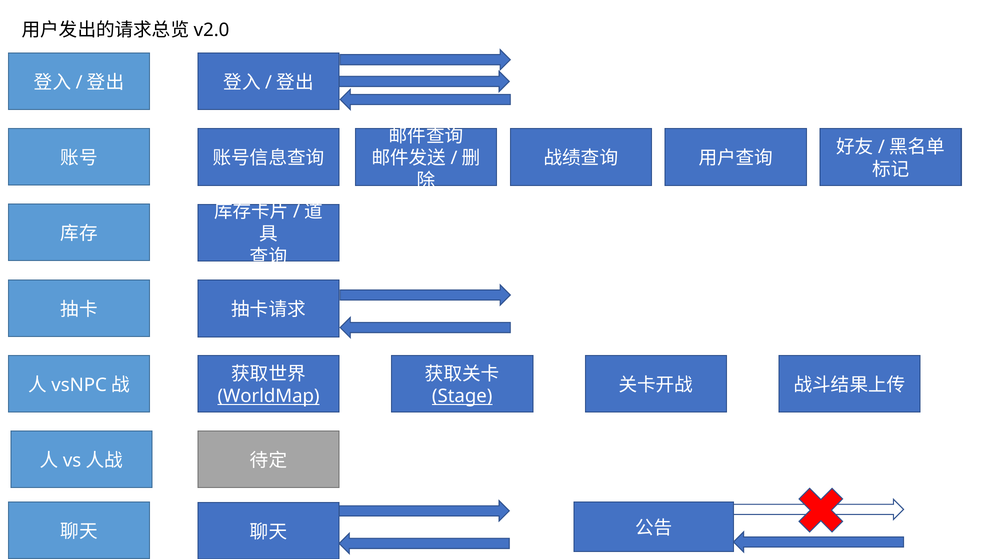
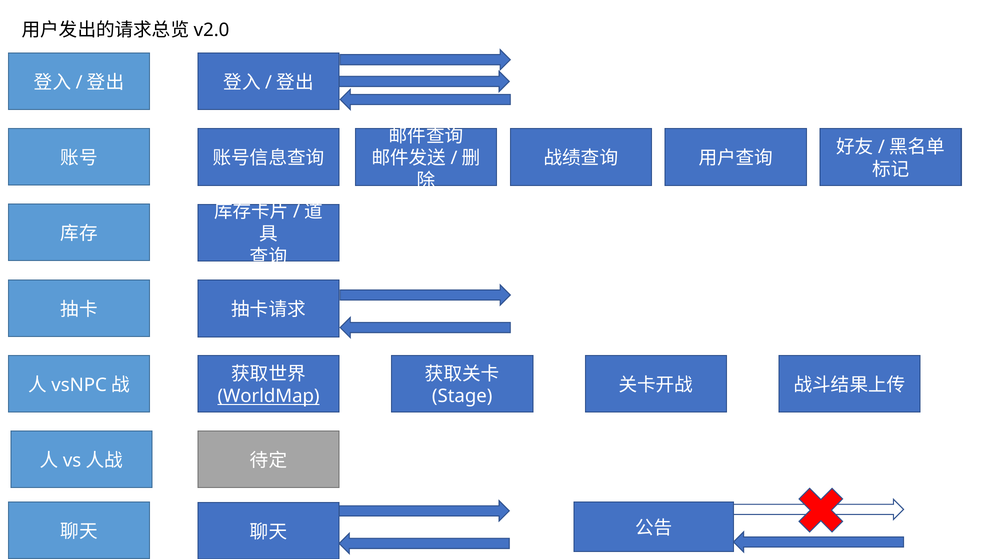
Stage underline: present -> none
